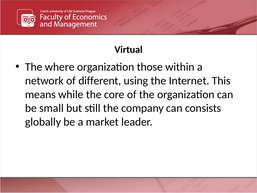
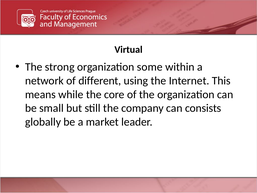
where: where -> strong
those: those -> some
